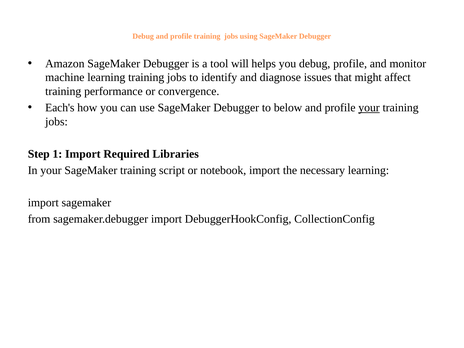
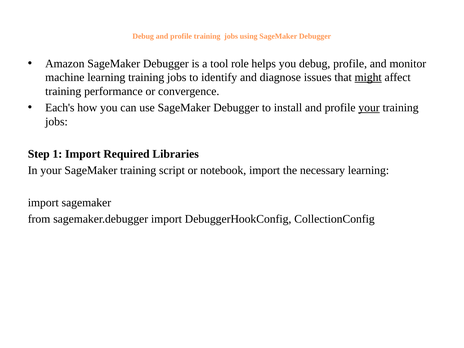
will: will -> role
might underline: none -> present
below: below -> install
